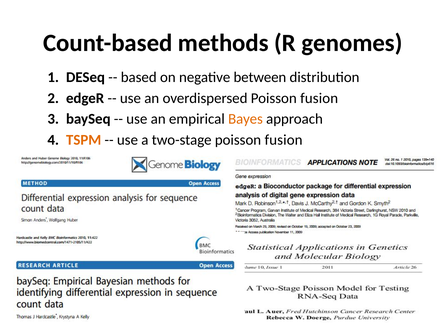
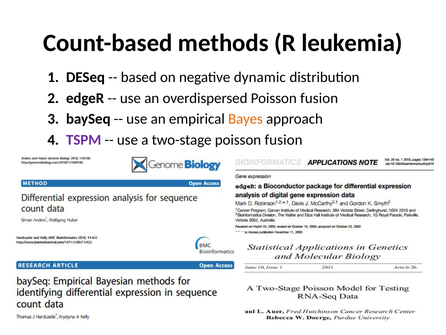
genomes: genomes -> leukemia
between: between -> dynamic
TSPM colour: orange -> purple
